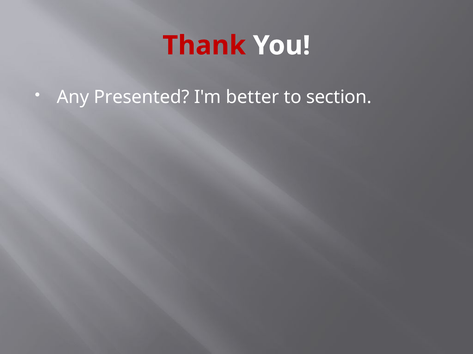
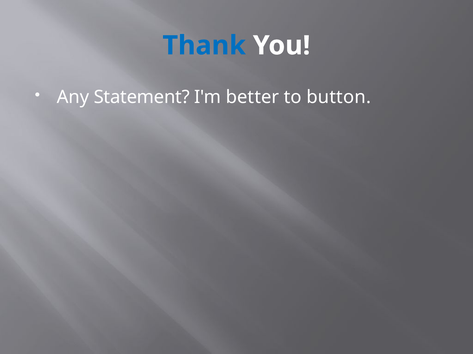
Thank colour: red -> blue
Presented: Presented -> Statement
section: section -> button
